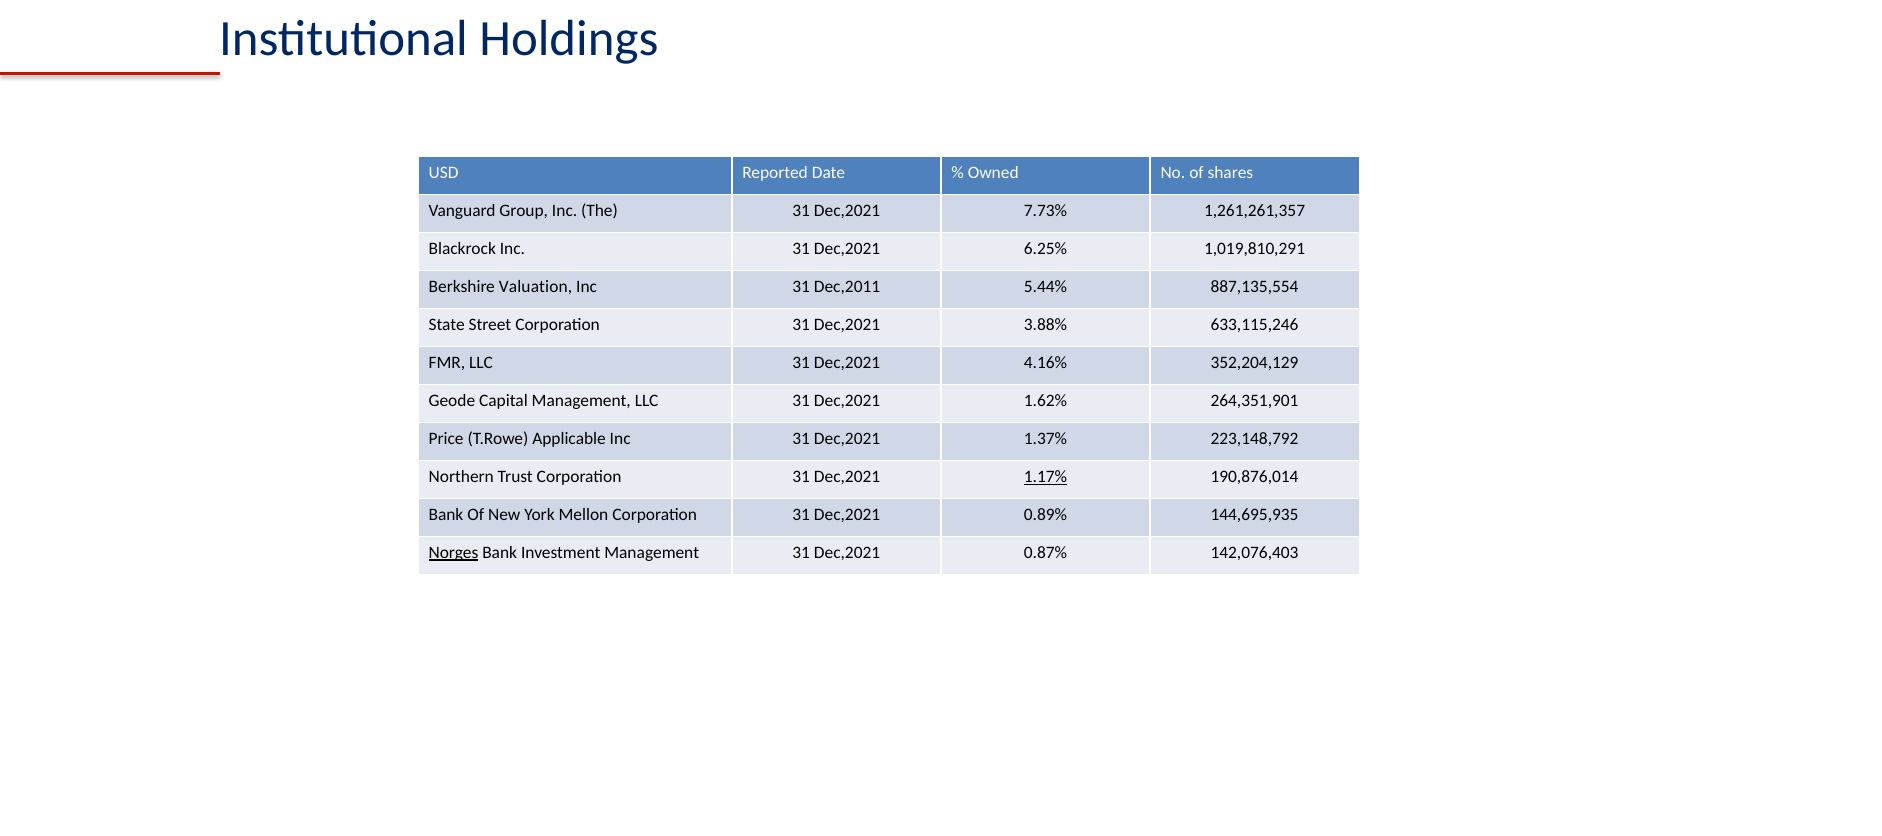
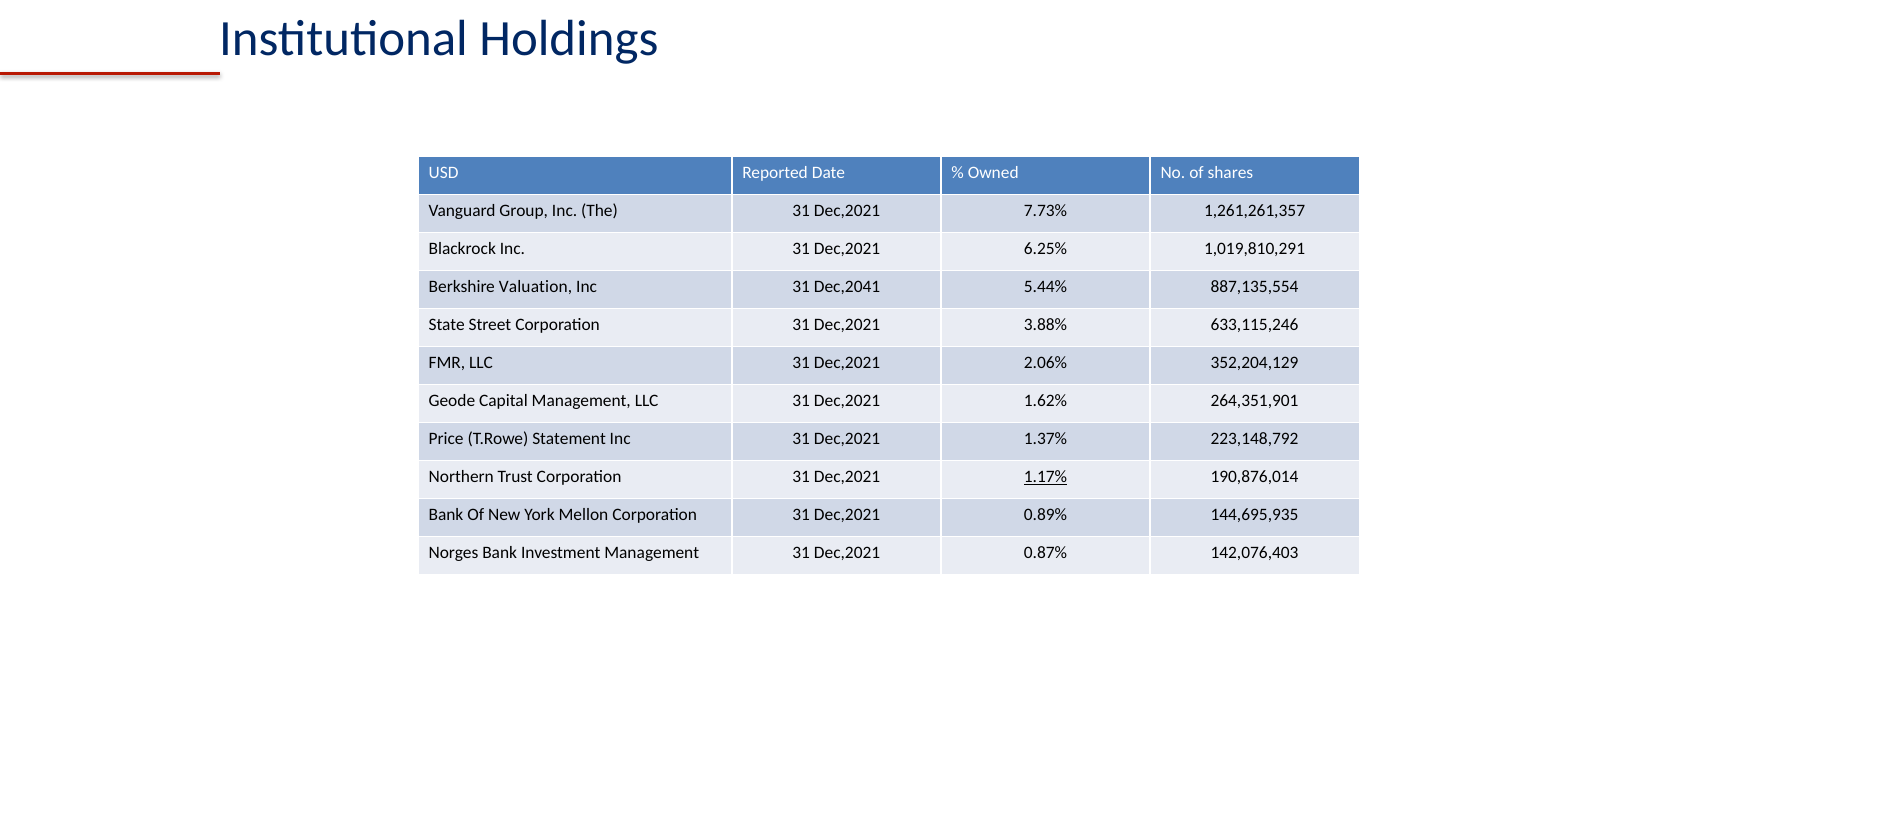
Dec,2011: Dec,2011 -> Dec,2041
4.16%: 4.16% -> 2.06%
Applicable: Applicable -> Statement
Norges underline: present -> none
